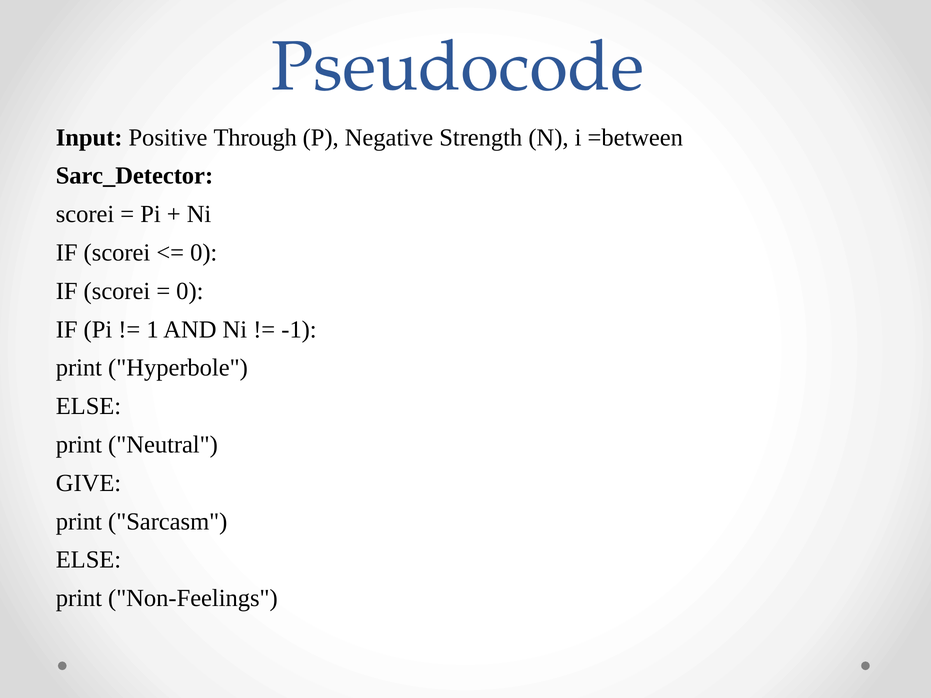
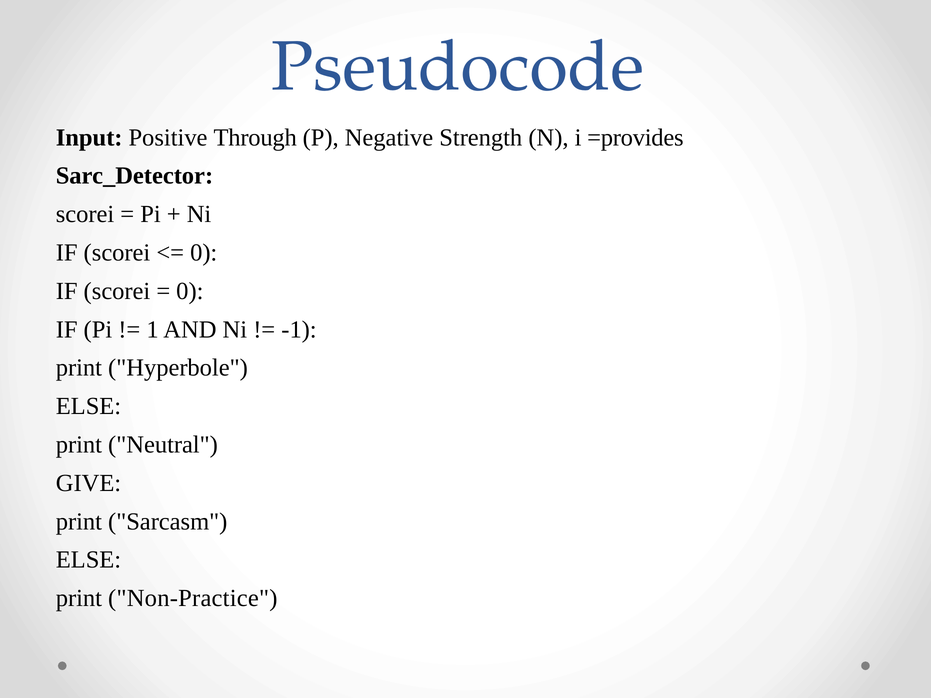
=between: =between -> =provides
Non-Feelings: Non-Feelings -> Non-Practice
